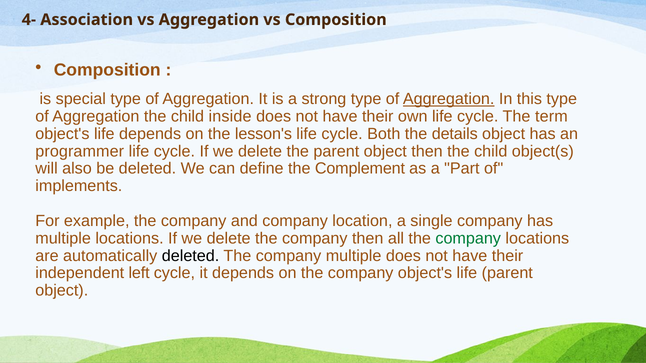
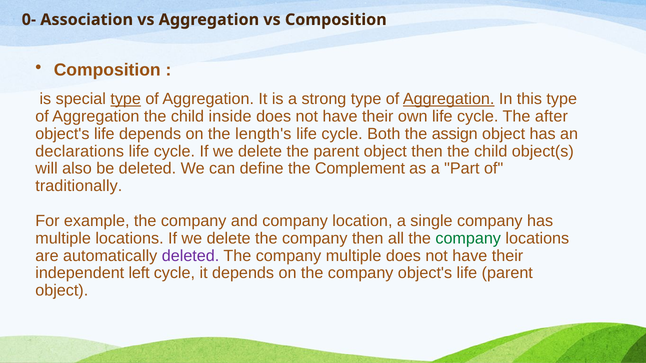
4-: 4- -> 0-
type at (126, 99) underline: none -> present
term: term -> after
lesson's: lesson's -> length's
details: details -> assign
programmer: programmer -> declarations
implements: implements -> traditionally
deleted at (191, 256) colour: black -> purple
